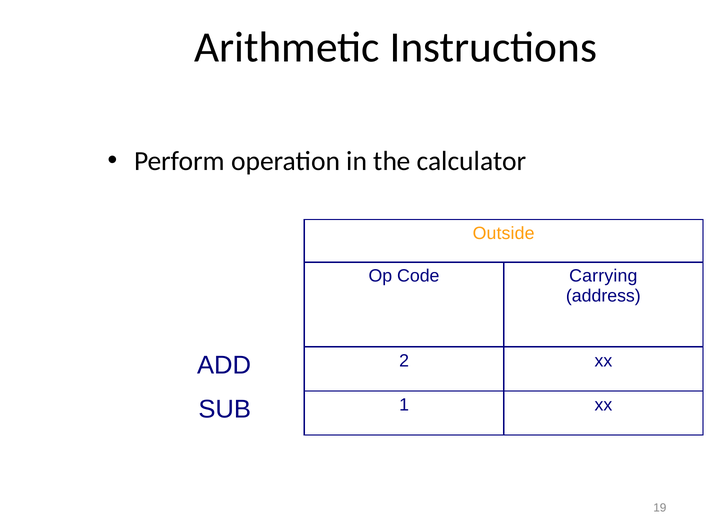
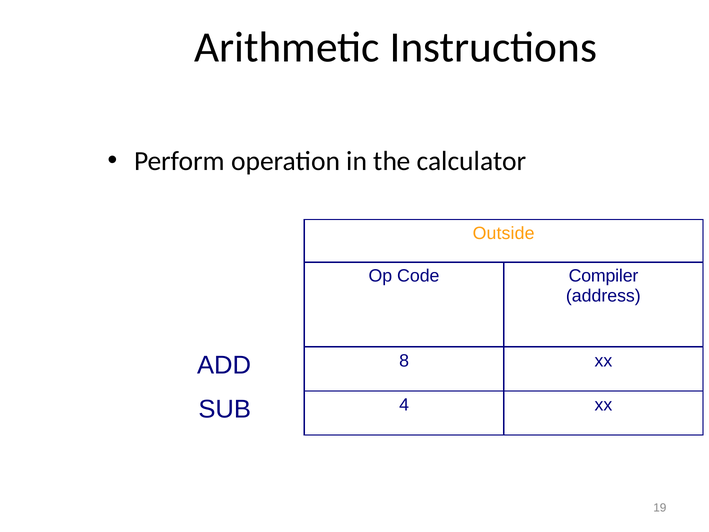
Carrying: Carrying -> Compiler
2: 2 -> 8
1: 1 -> 4
